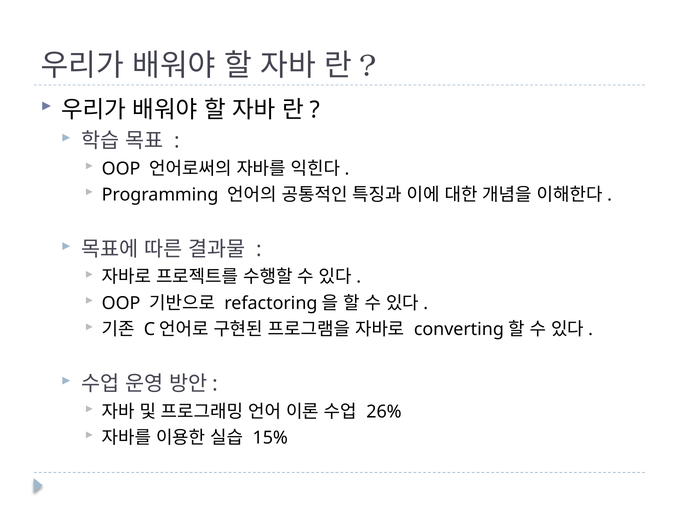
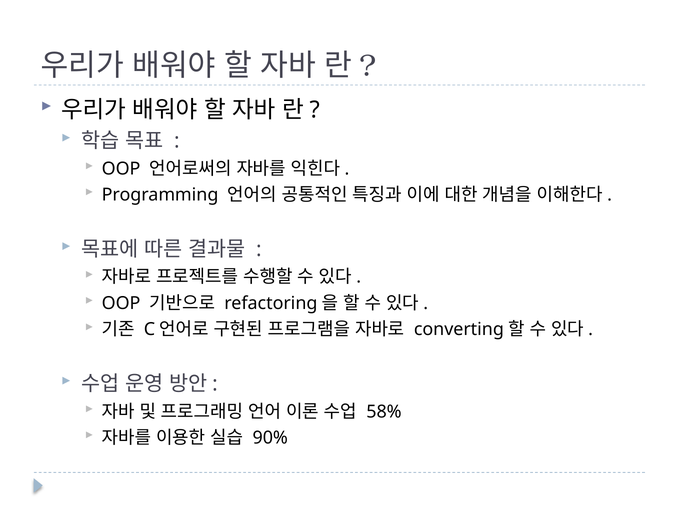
26%: 26% -> 58%
15%: 15% -> 90%
